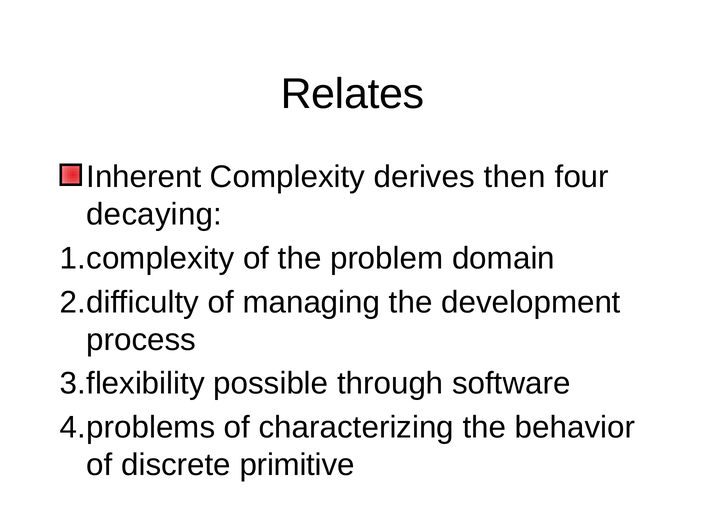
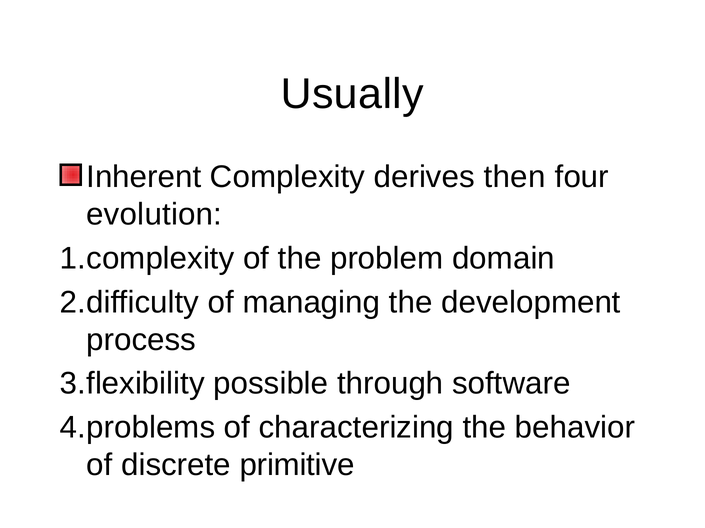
Relates: Relates -> Usually
decaying: decaying -> evolution
